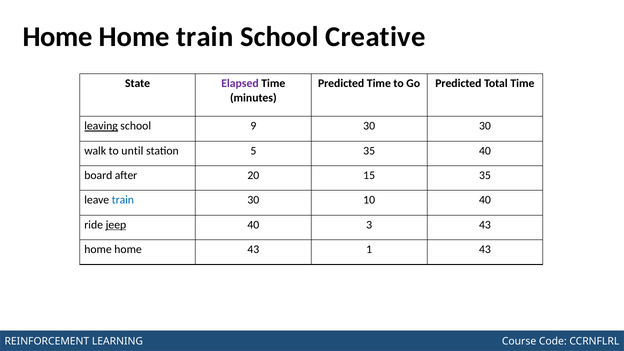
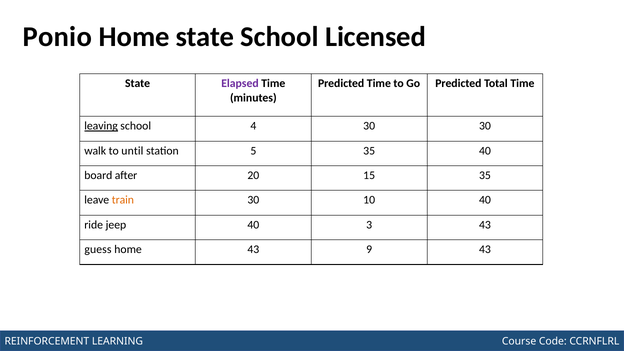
Home at (58, 37): Home -> Ponio
Home train: train -> state
Creative: Creative -> Licensed
9: 9 -> 4
train at (123, 200) colour: blue -> orange
jeep underline: present -> none
home at (98, 249): home -> guess
1: 1 -> 9
